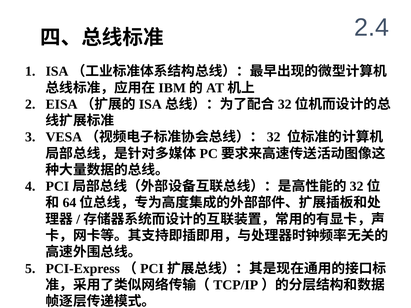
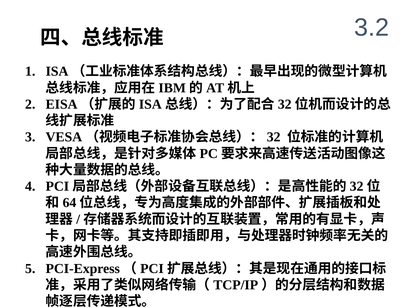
2.4: 2.4 -> 3.2
